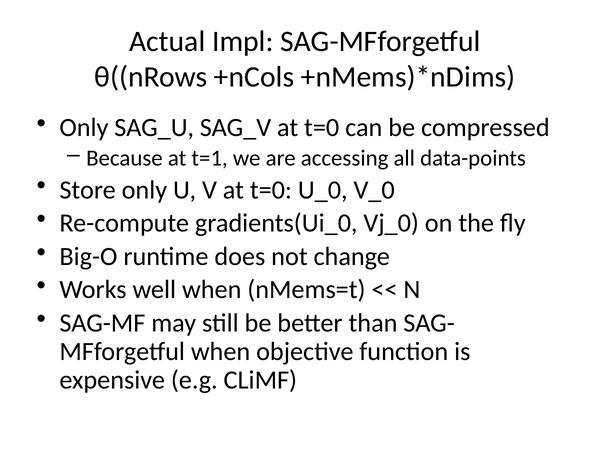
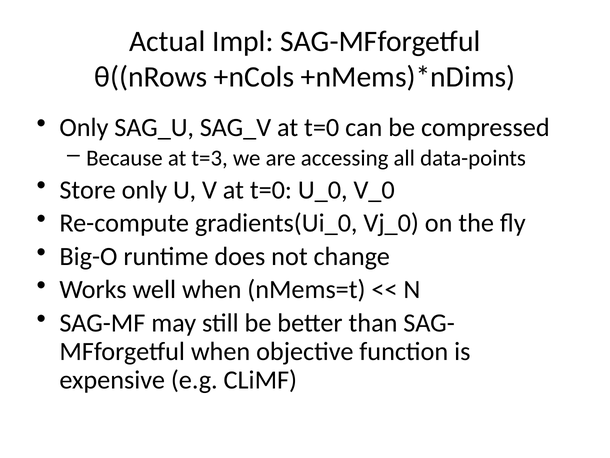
t=1: t=1 -> t=3
